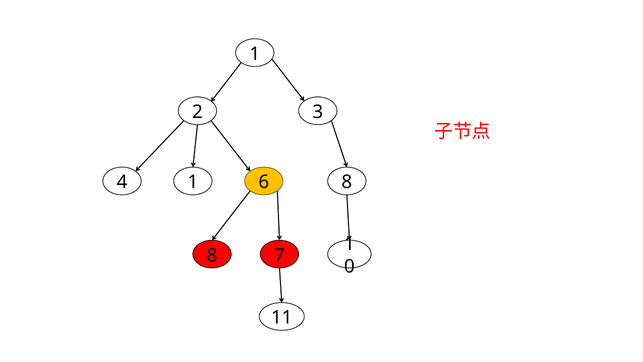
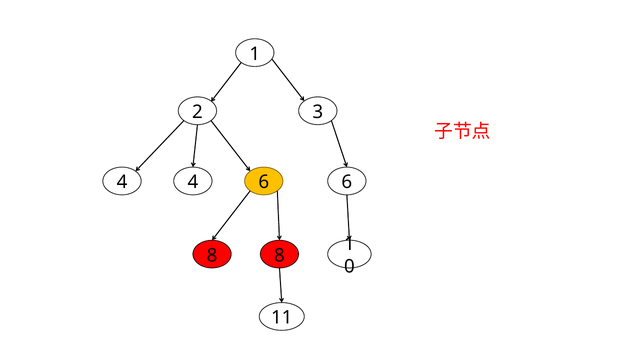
4 1: 1 -> 4
6 8: 8 -> 6
8 7: 7 -> 8
